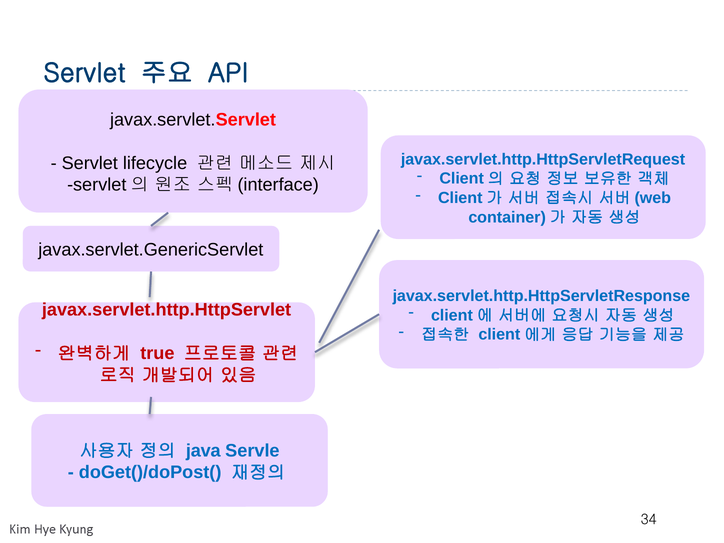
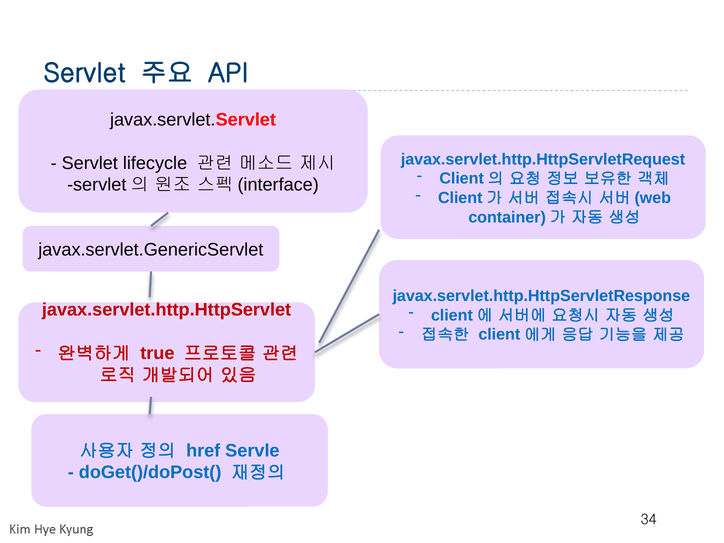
java: java -> href
